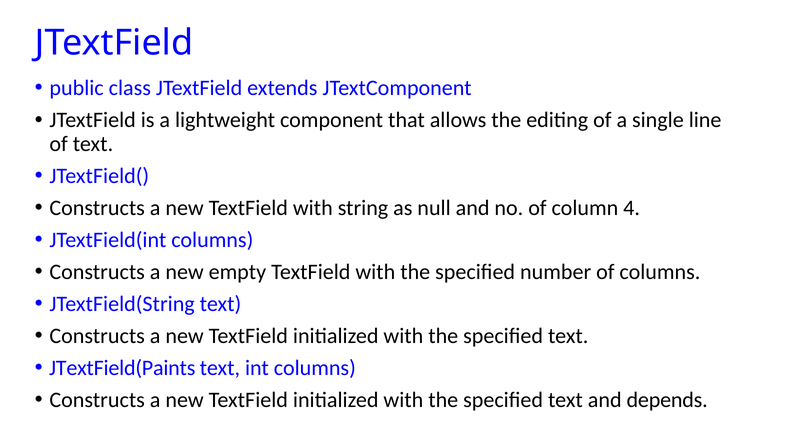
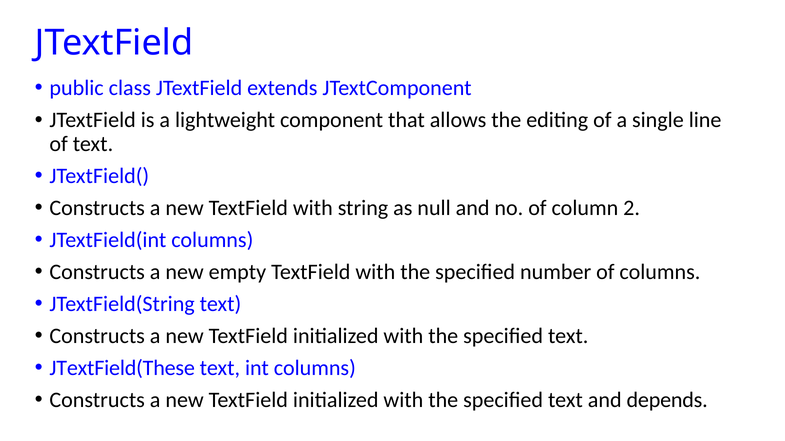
4: 4 -> 2
JTextField(Paints: JTextField(Paints -> JTextField(These
